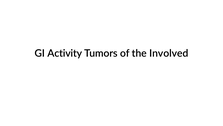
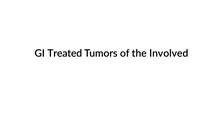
Activity: Activity -> Treated
